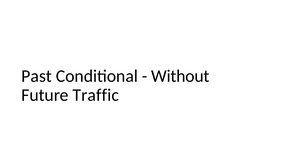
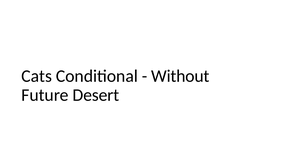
Past: Past -> Cats
Traffic: Traffic -> Desert
